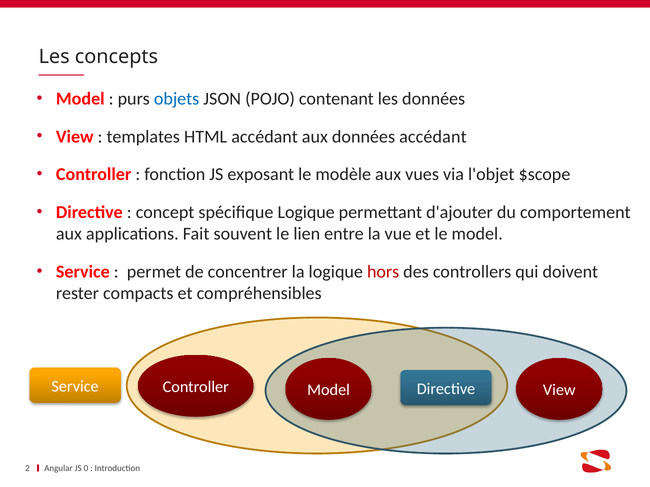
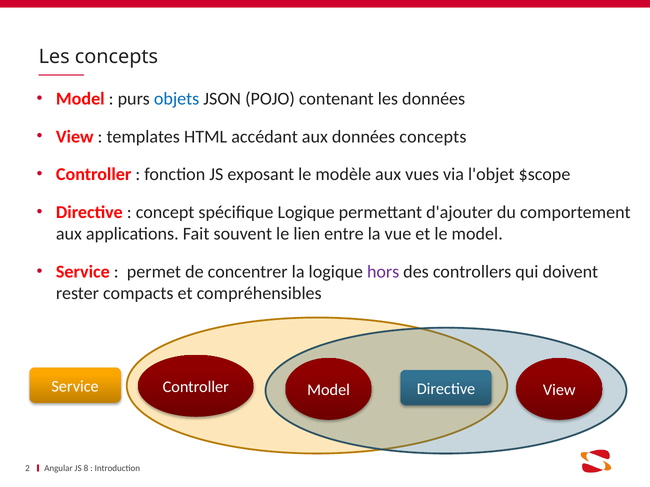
données accédant: accédant -> concepts
hors colour: red -> purple
0: 0 -> 8
